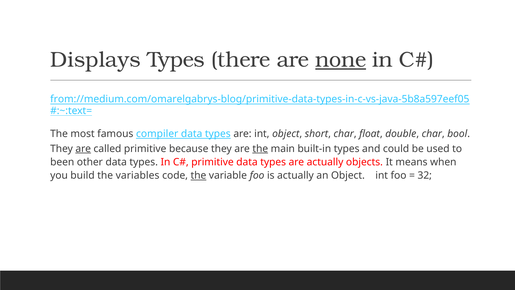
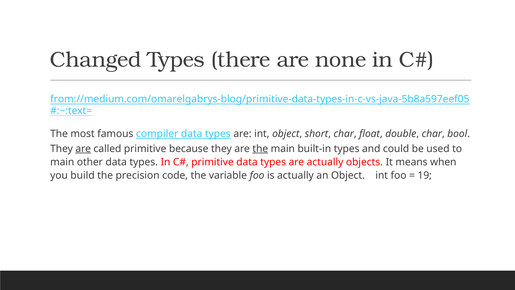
Displays: Displays -> Changed
none underline: present -> none
been at (62, 162): been -> main
variables: variables -> precision
the at (198, 175) underline: present -> none
32: 32 -> 19
